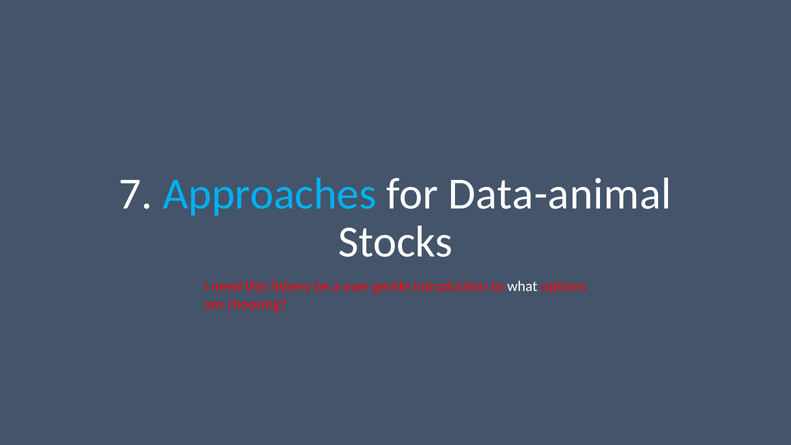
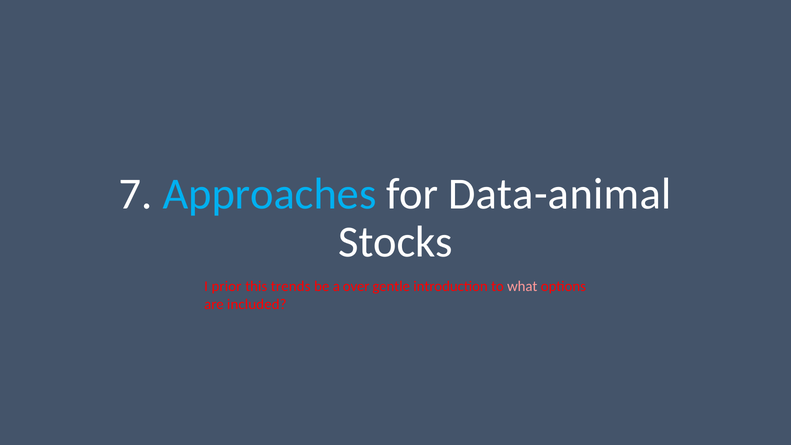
need: need -> prior
fishery: fishery -> trends
what colour: white -> pink
choosing: choosing -> included
